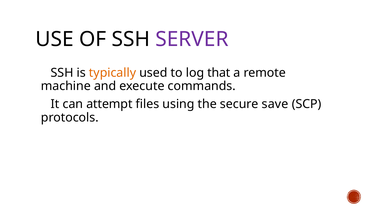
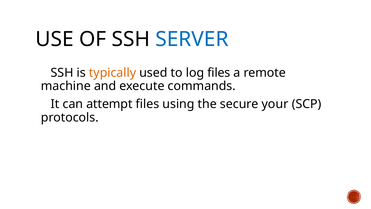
SERVER colour: purple -> blue
log that: that -> files
save: save -> your
